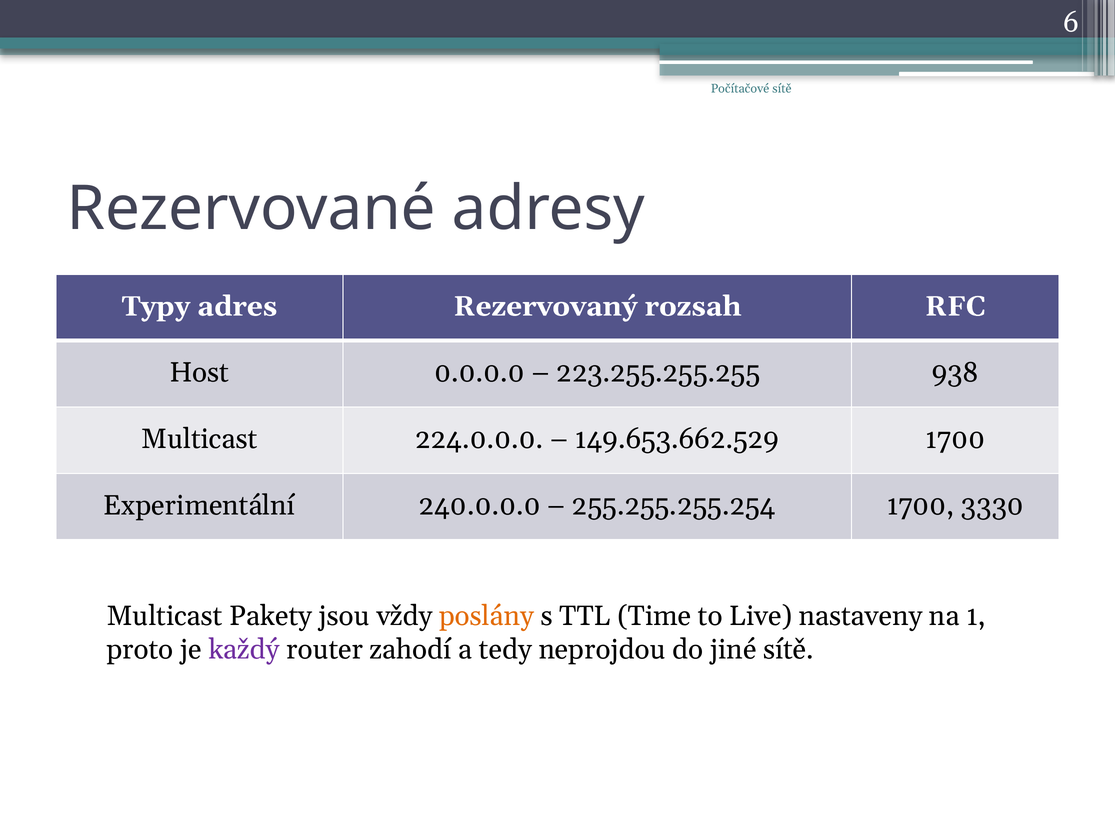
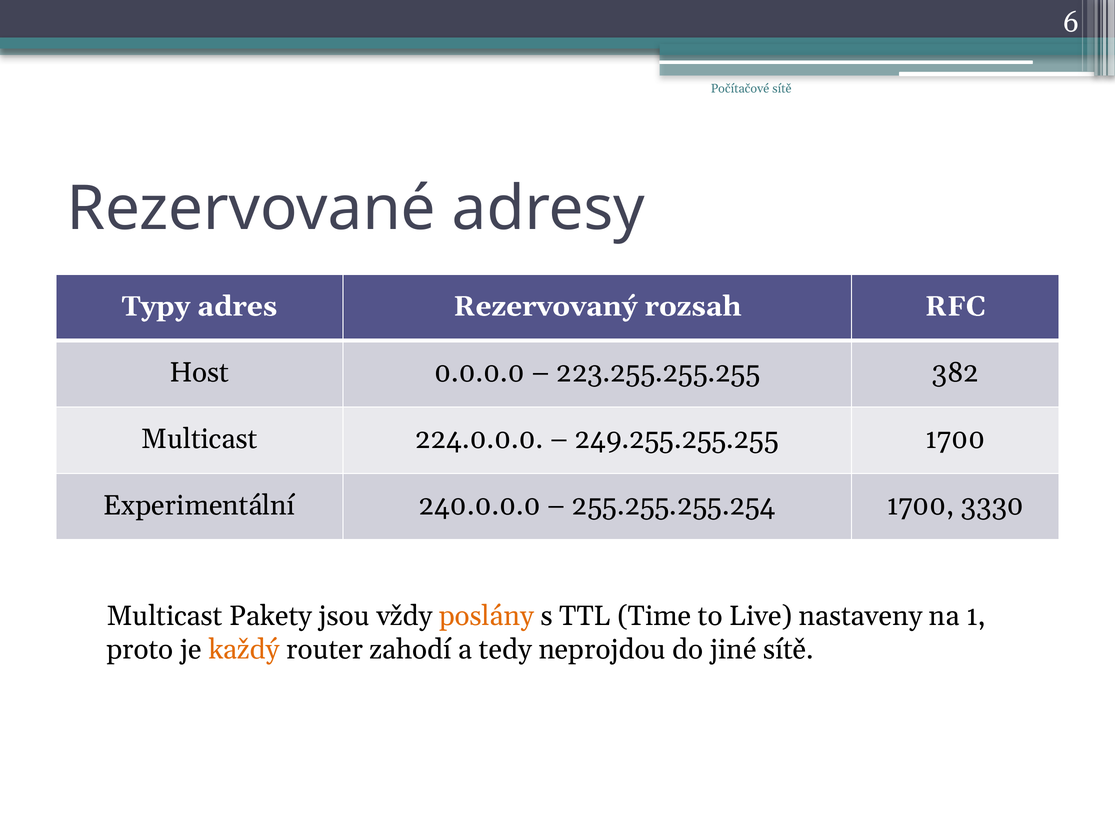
938: 938 -> 382
149.653.662.529: 149.653.662.529 -> 249.255.255.255
každý colour: purple -> orange
